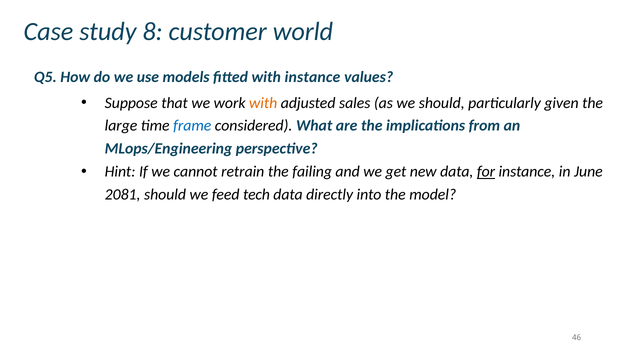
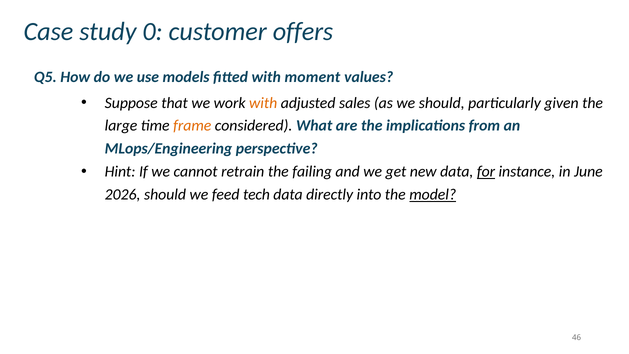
8: 8 -> 0
world: world -> offers
with instance: instance -> moment
frame colour: blue -> orange
2081: 2081 -> 2026
model underline: none -> present
